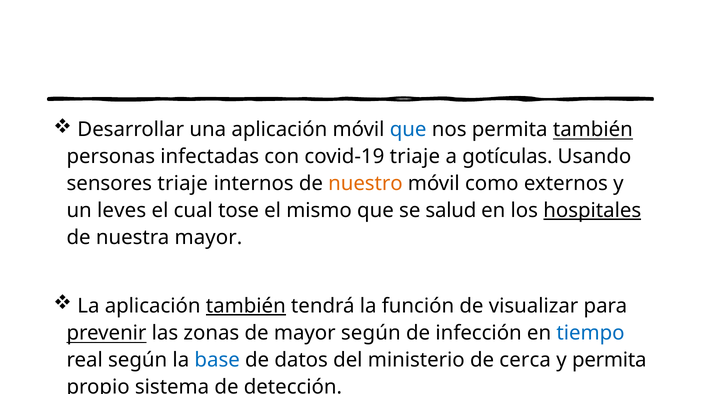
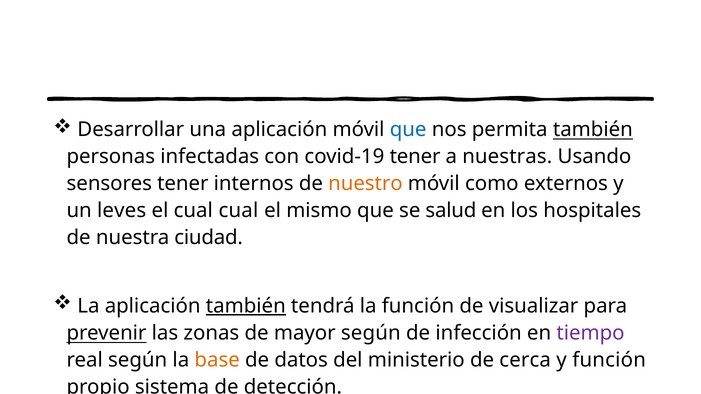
covid-19 triaje: triaje -> tener
gotículas: gotículas -> nuestras
sensores triaje: triaje -> tener
cual tose: tose -> cual
hospitales underline: present -> none
nuestra mayor: mayor -> ciudad
tiempo colour: blue -> purple
base colour: blue -> orange
y permita: permita -> función
